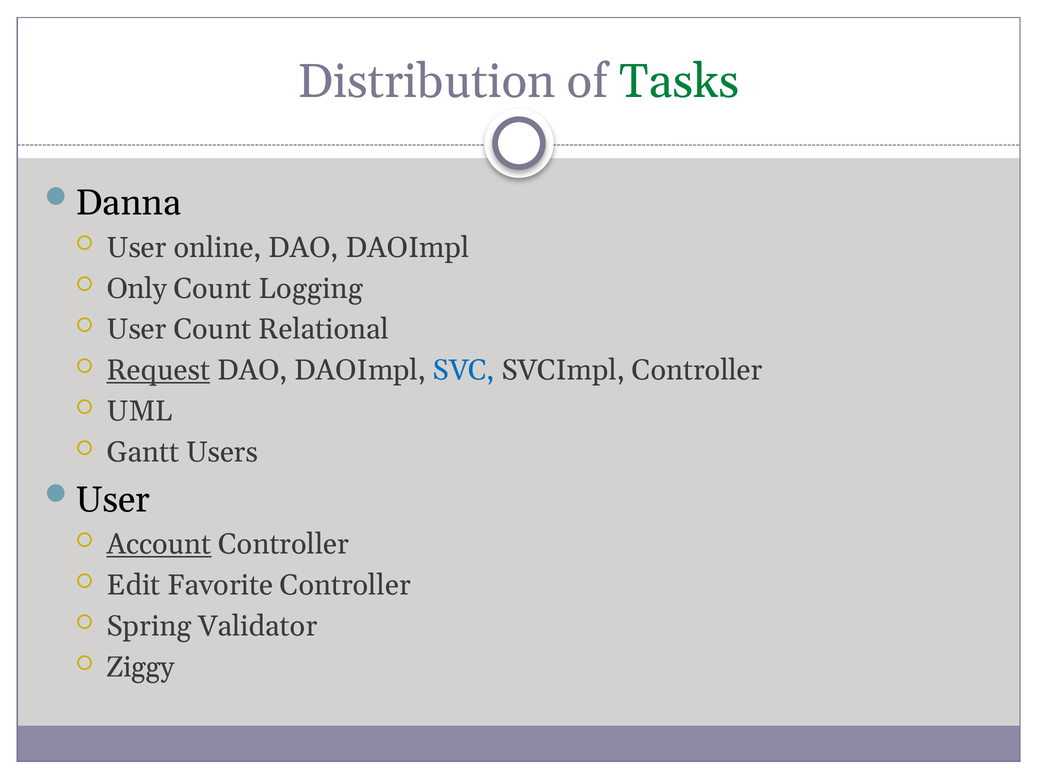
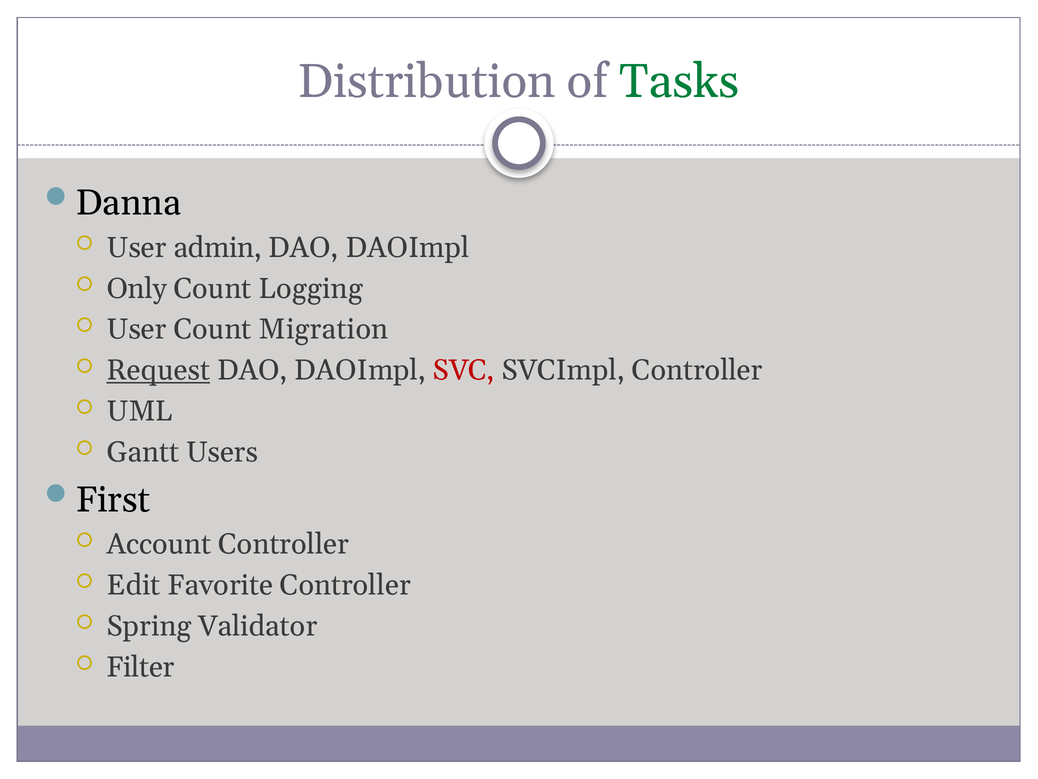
online: online -> admin
Relational: Relational -> Migration
SVC colour: blue -> red
User at (113, 499): User -> First
Account underline: present -> none
Ziggy: Ziggy -> Filter
